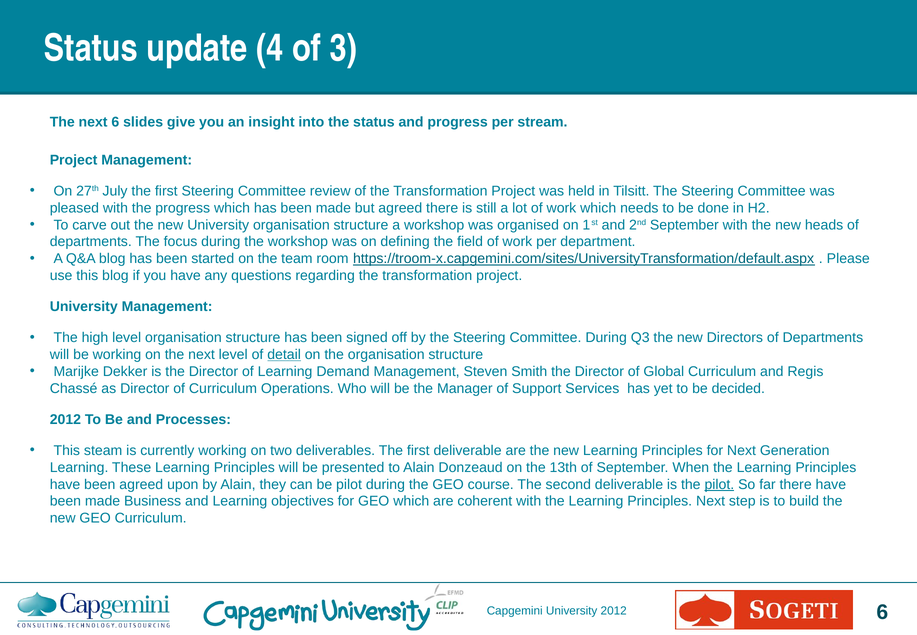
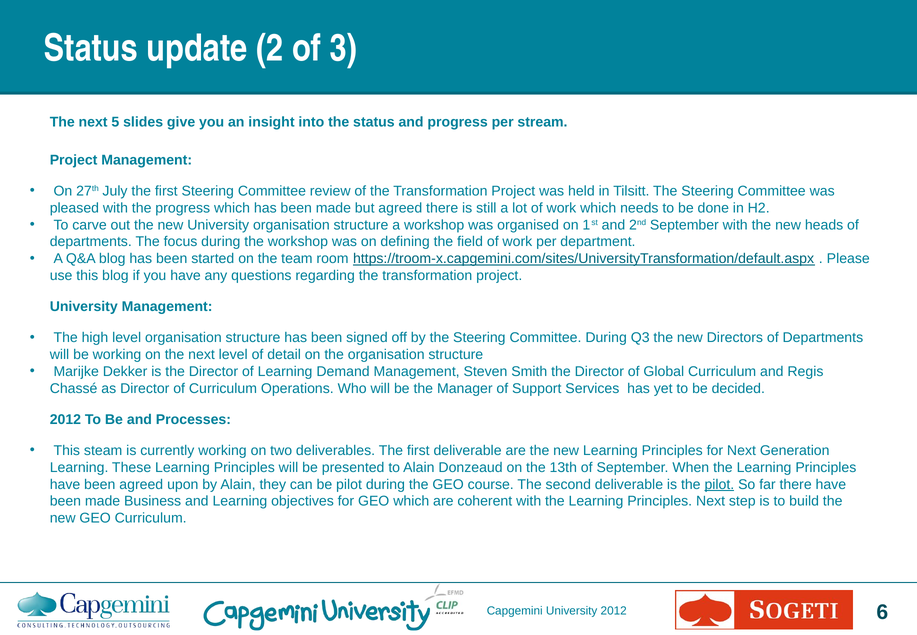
4: 4 -> 2
next 6: 6 -> 5
detail underline: present -> none
